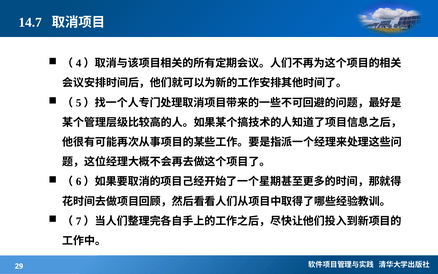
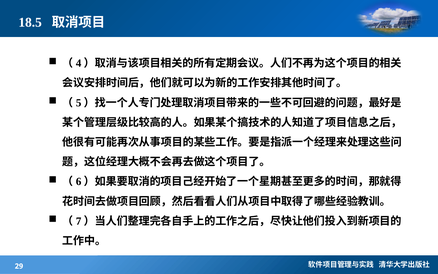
14.7: 14.7 -> 18.5
